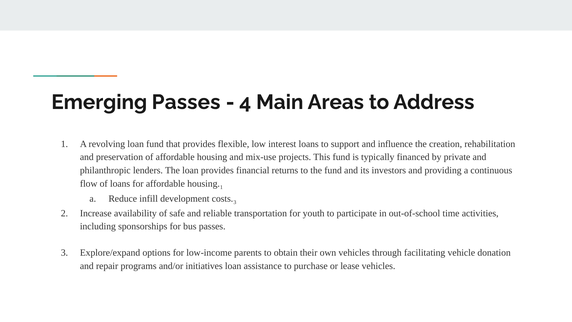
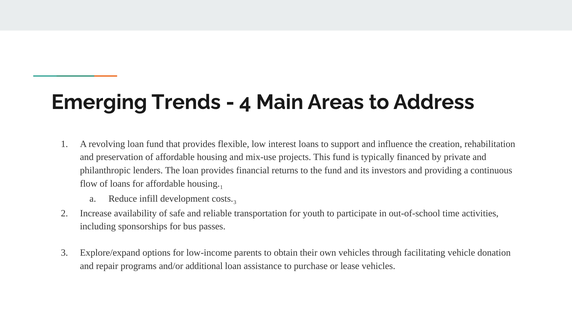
Emerging Passes: Passes -> Trends
initiatives: initiatives -> additional
